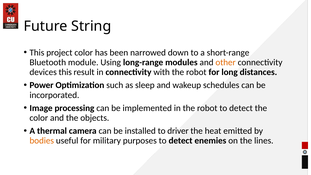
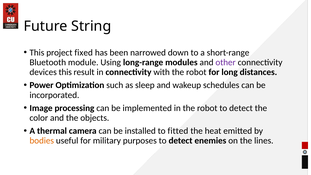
project color: color -> fixed
other colour: orange -> purple
driver: driver -> fitted
